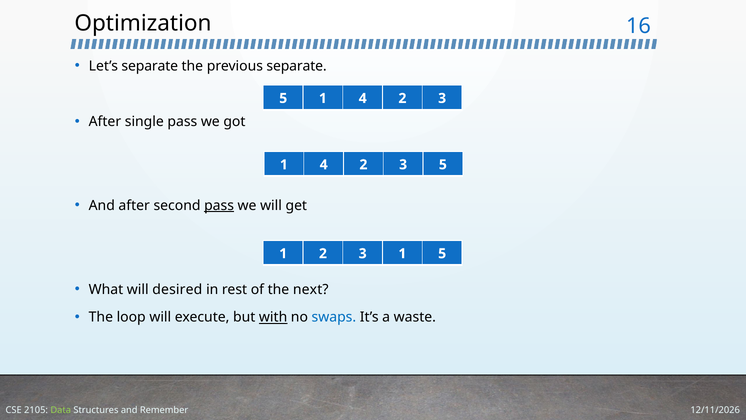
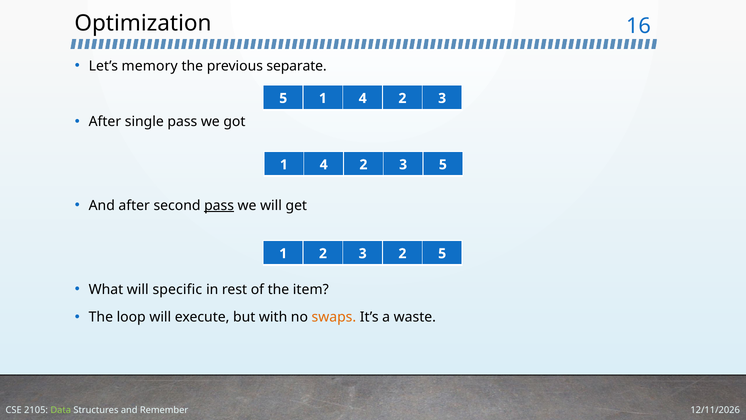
Let’s separate: separate -> memory
1 2 3 1: 1 -> 2
desired: desired -> specific
next: next -> item
with underline: present -> none
swaps colour: blue -> orange
